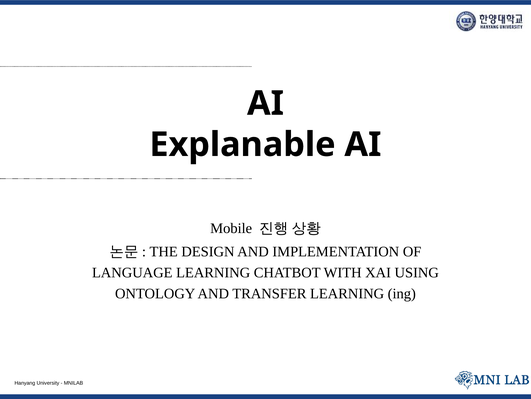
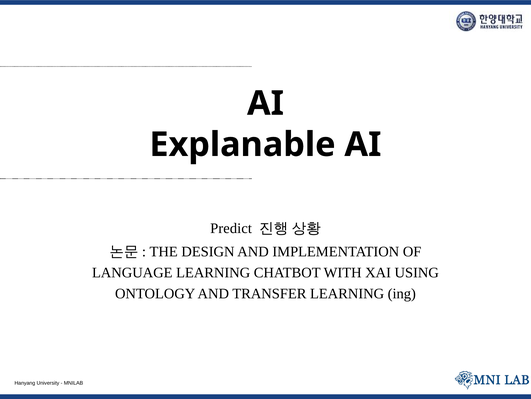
Mobile: Mobile -> Predict
